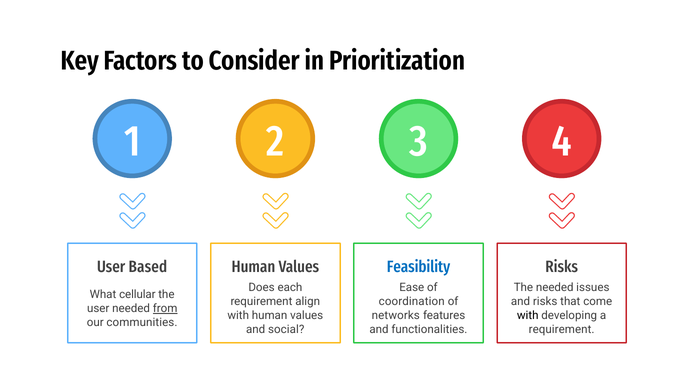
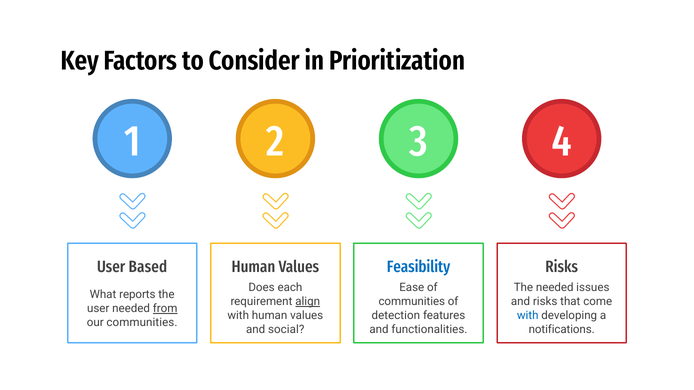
cellular: cellular -> reports
align underline: none -> present
coordination at (412, 302): coordination -> communities
networks: networks -> detection
with at (528, 316) colour: black -> blue
requirement at (562, 330): requirement -> notifications
